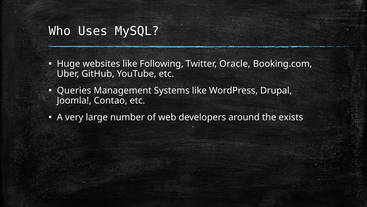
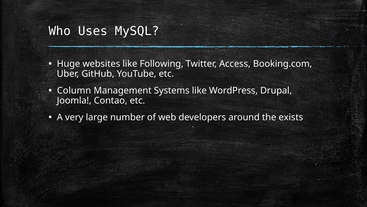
Oracle: Oracle -> Access
Queries: Queries -> Column
